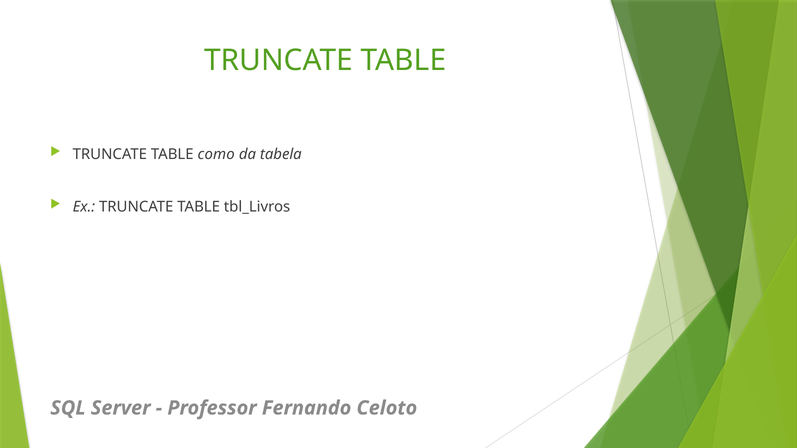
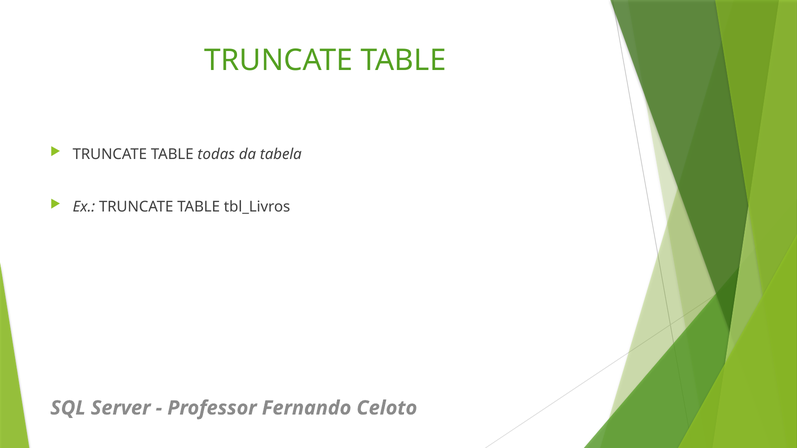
como: como -> todas
